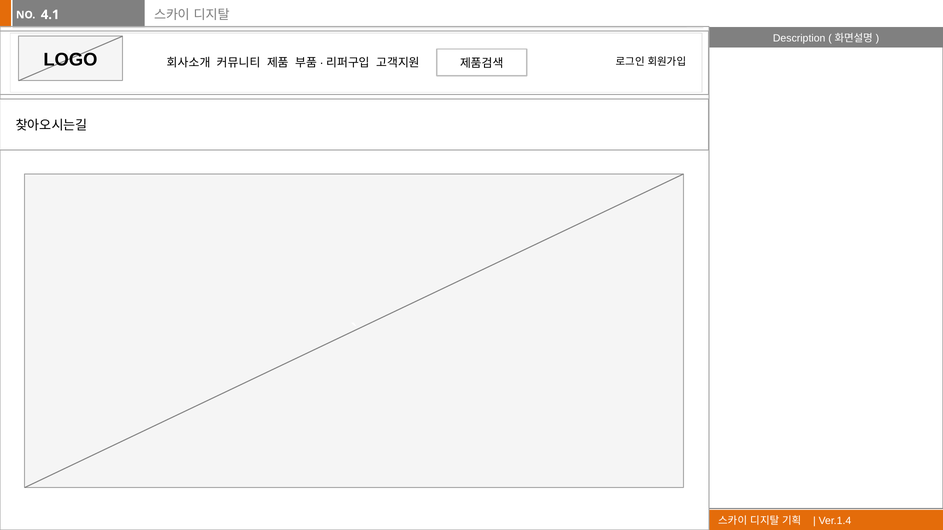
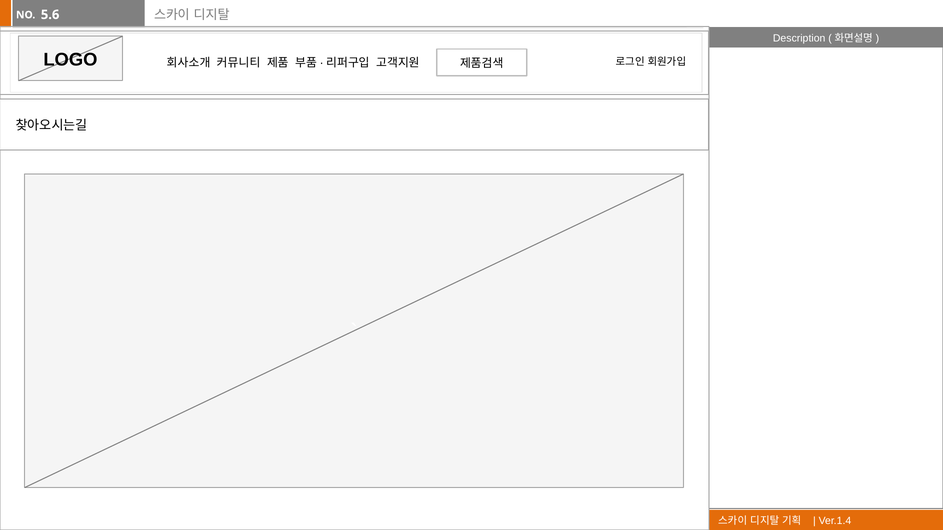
4.1: 4.1 -> 5.6
